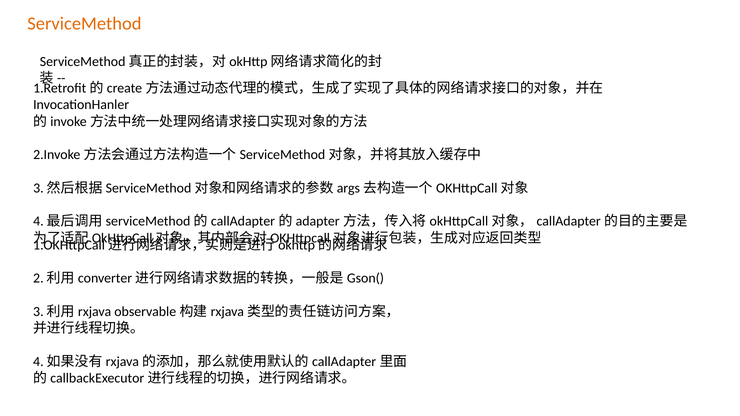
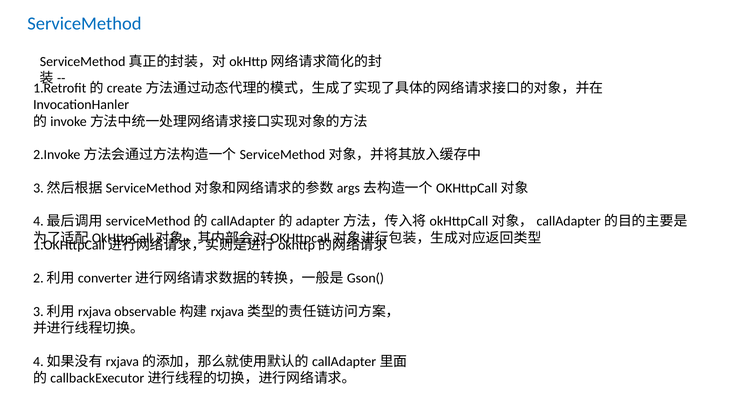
ServiceMethod colour: orange -> blue
